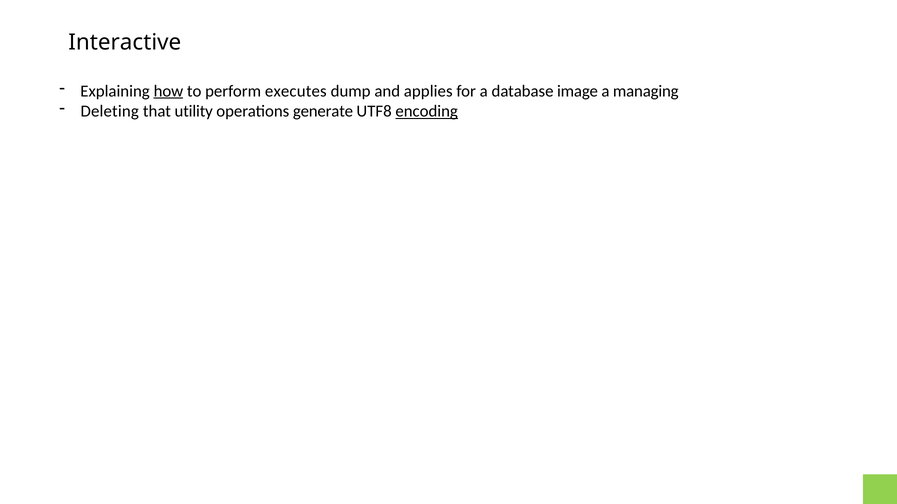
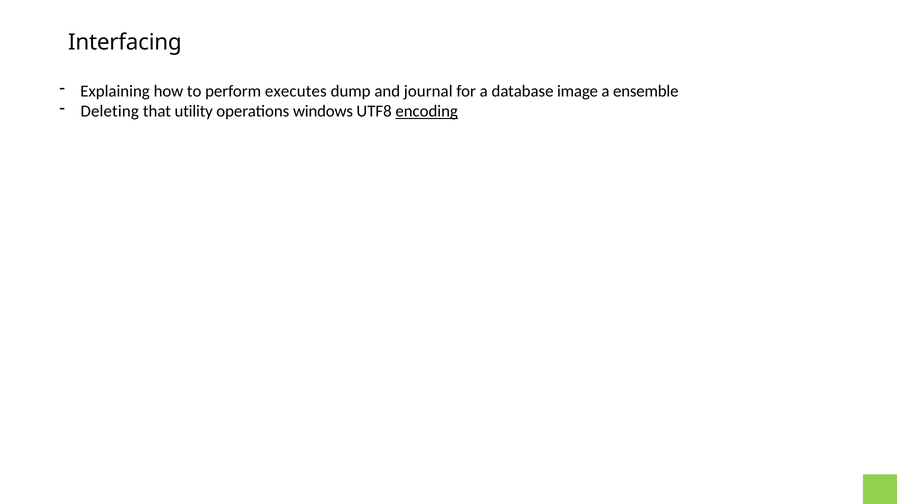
Interactive: Interactive -> Interfacing
how underline: present -> none
applies: applies -> journal
managing: managing -> ensemble
generate: generate -> windows
